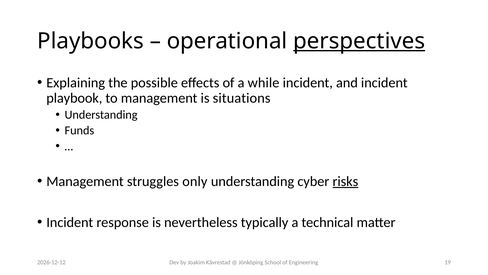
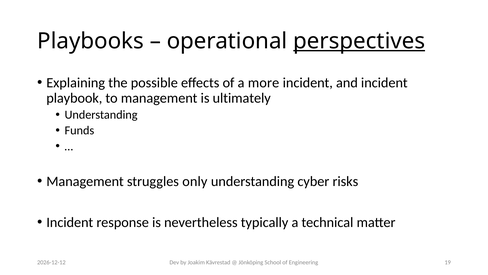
while: while -> more
situations: situations -> ultimately
risks underline: present -> none
